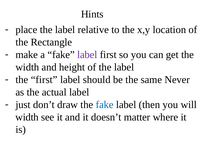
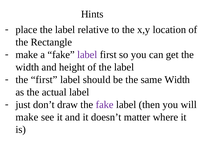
same Never: Never -> Width
fake at (105, 104) colour: blue -> purple
width at (27, 117): width -> make
